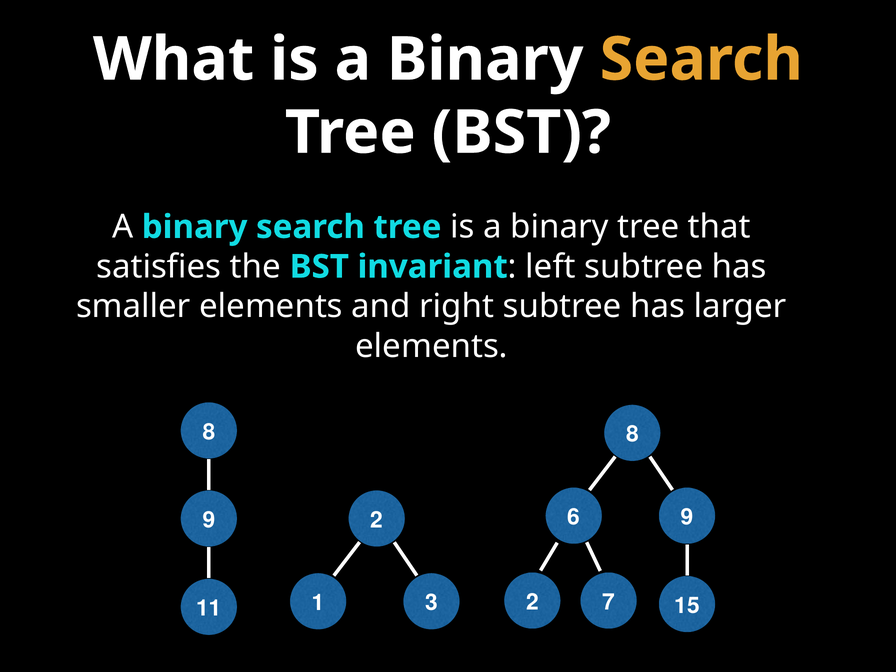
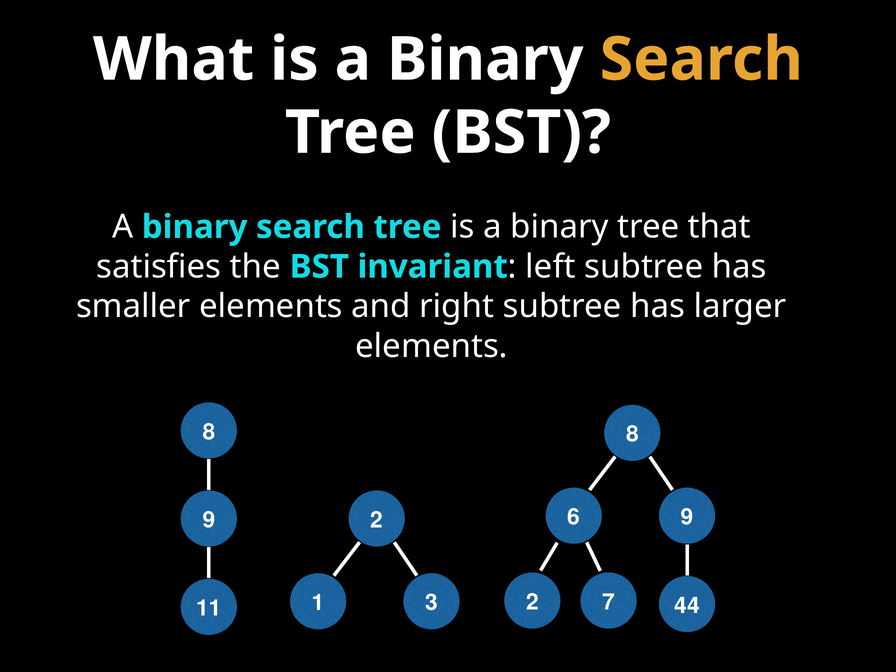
15: 15 -> 44
